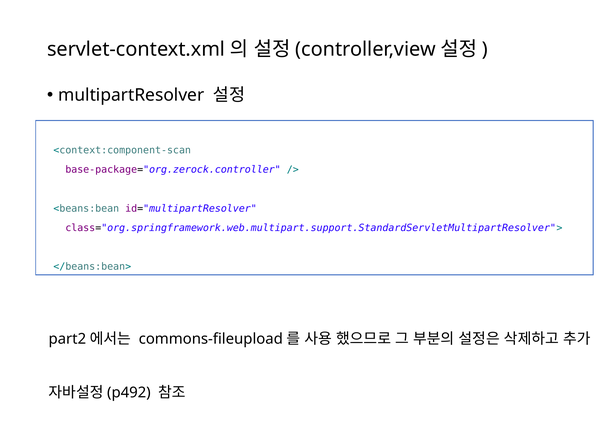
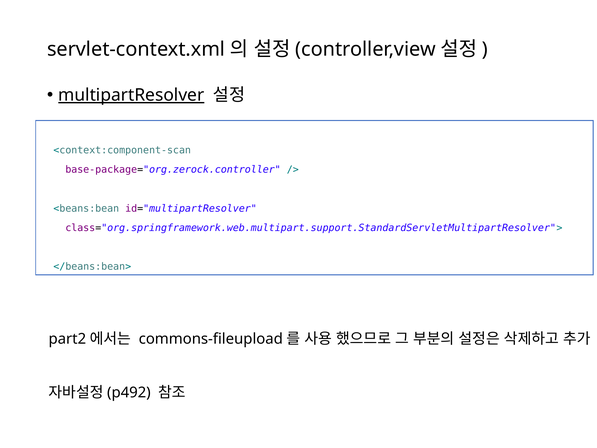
multipartResolver underline: none -> present
